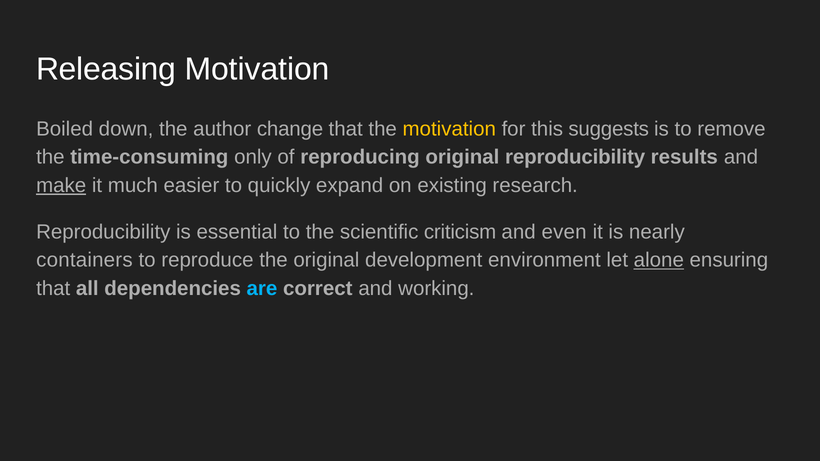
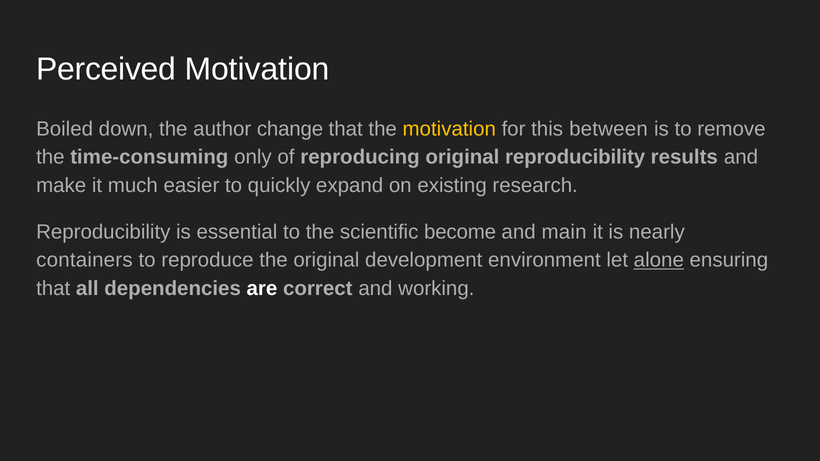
Releasing: Releasing -> Perceived
suggests: suggests -> between
make underline: present -> none
criticism: criticism -> become
even: even -> main
are colour: light blue -> white
